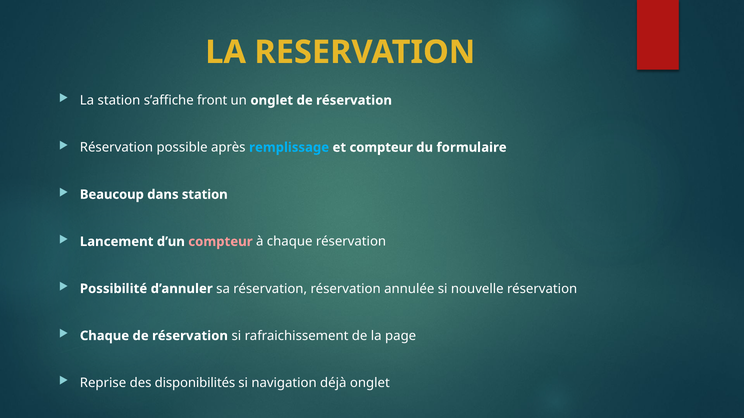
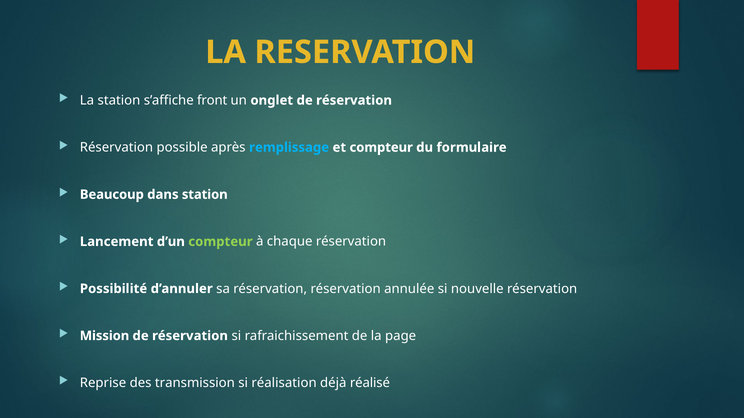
compteur at (220, 242) colour: pink -> light green
Chaque at (104, 336): Chaque -> Mission
disponibilités: disponibilités -> transmission
navigation: navigation -> réalisation
déjà onglet: onglet -> réalisé
